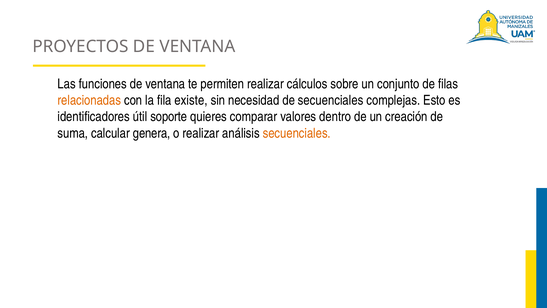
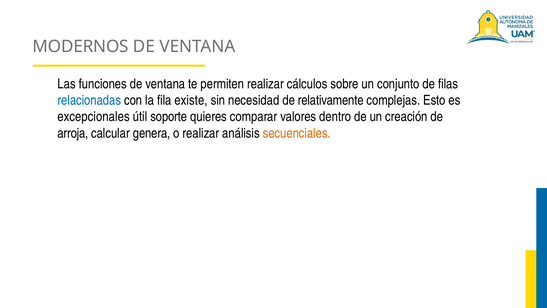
PROYECTOS: PROYECTOS -> MODERNOS
relacionadas colour: orange -> blue
de secuenciales: secuenciales -> relativamente
identificadores: identificadores -> excepcionales
suma: suma -> arroja
